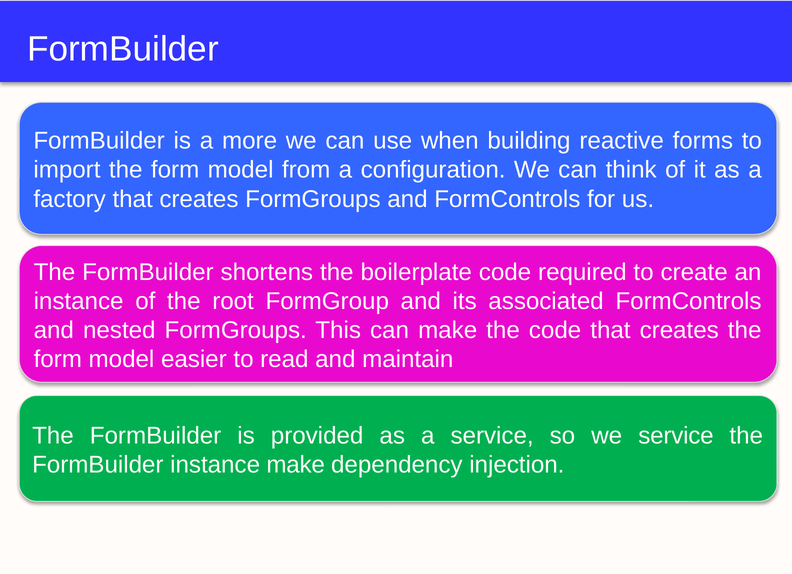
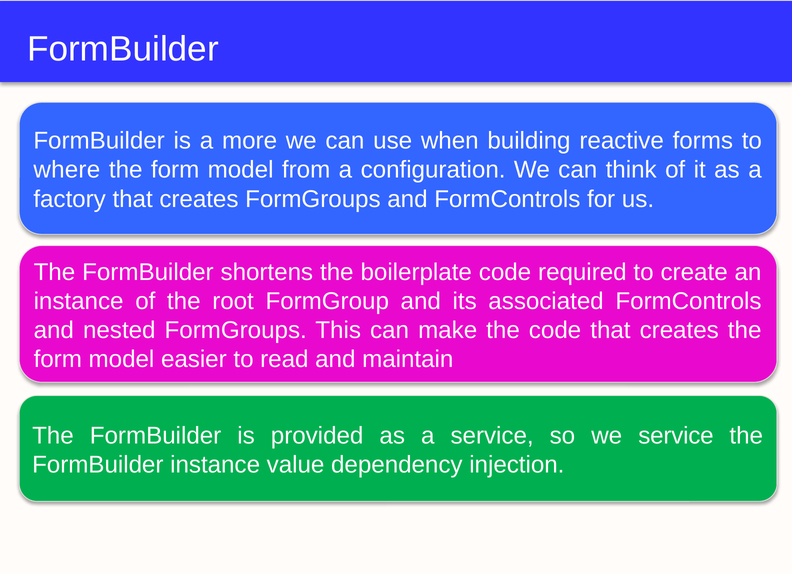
import: import -> where
instance make: make -> value
